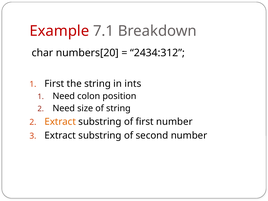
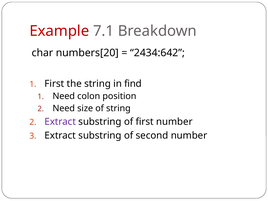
2434:312: 2434:312 -> 2434:642
ints: ints -> find
Extract at (60, 122) colour: orange -> purple
